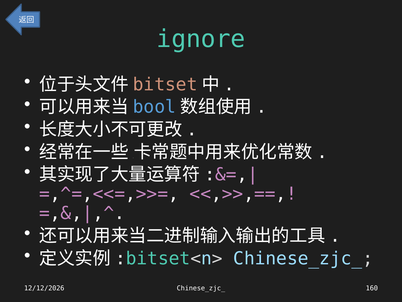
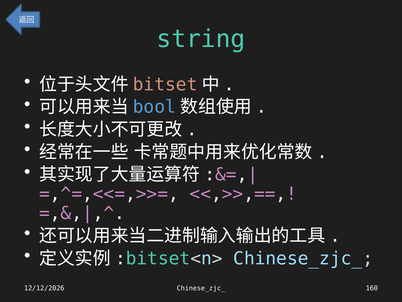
ignore: ignore -> string
